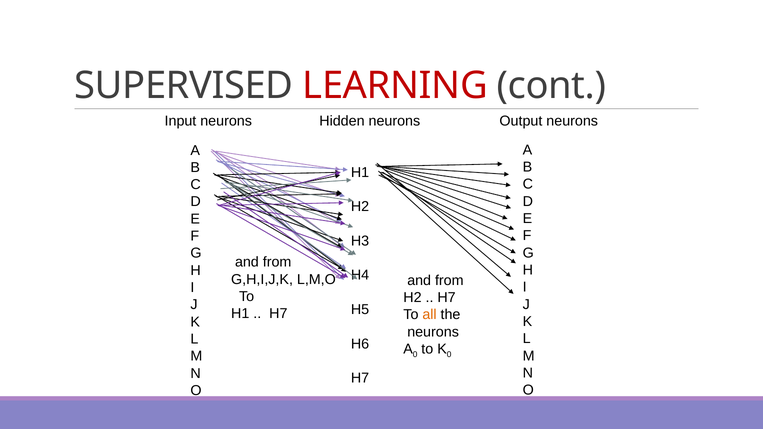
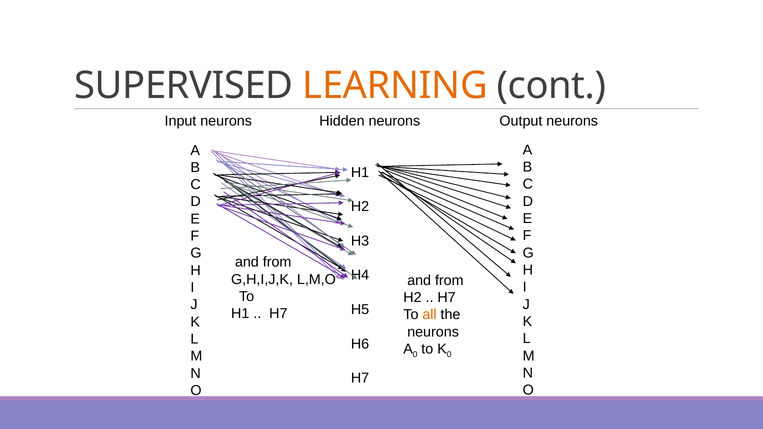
LEARNING colour: red -> orange
